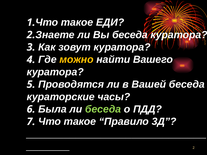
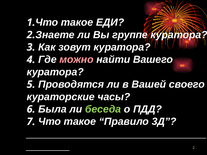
Вы беседа: беседа -> группе
можно colour: yellow -> pink
Вашей беседа: беседа -> своего
